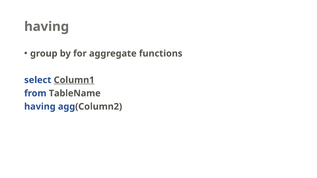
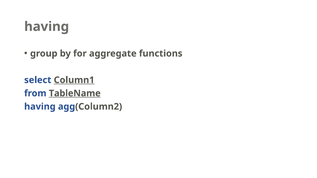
TableName underline: none -> present
